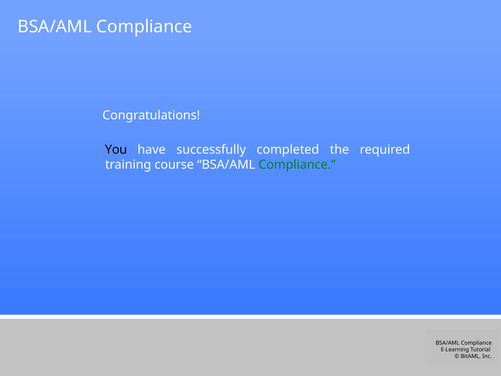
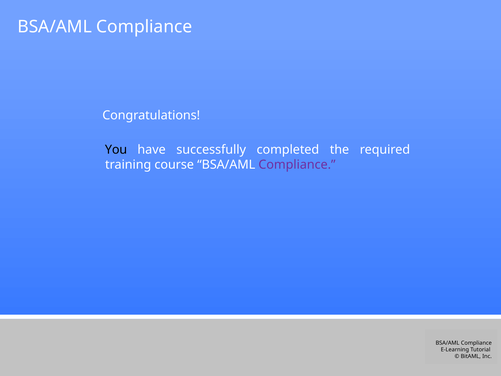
Compliance at (297, 164) colour: green -> purple
